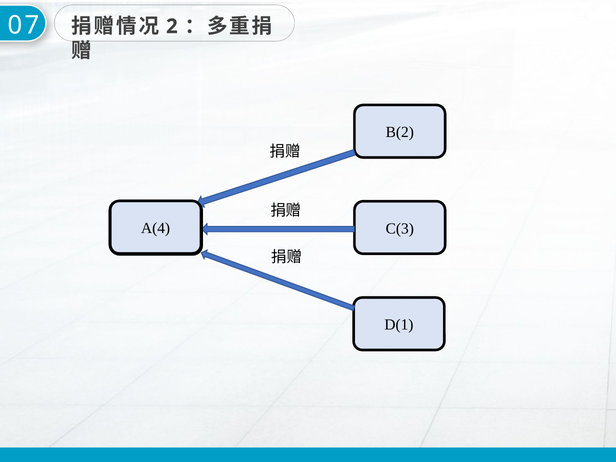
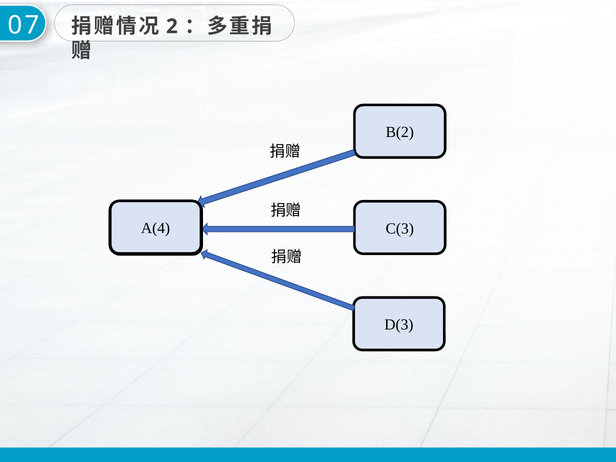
D(1: D(1 -> D(3
